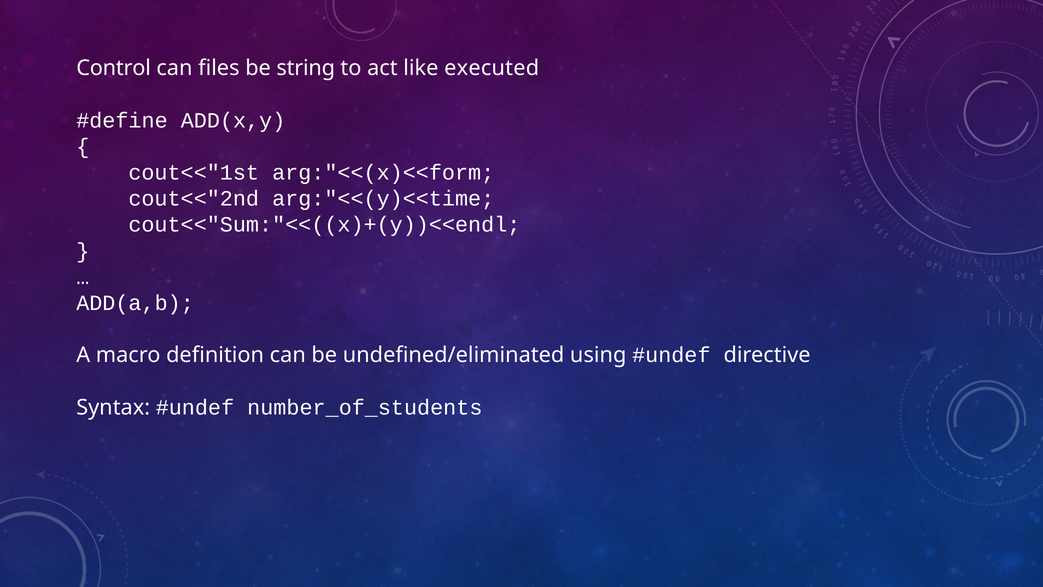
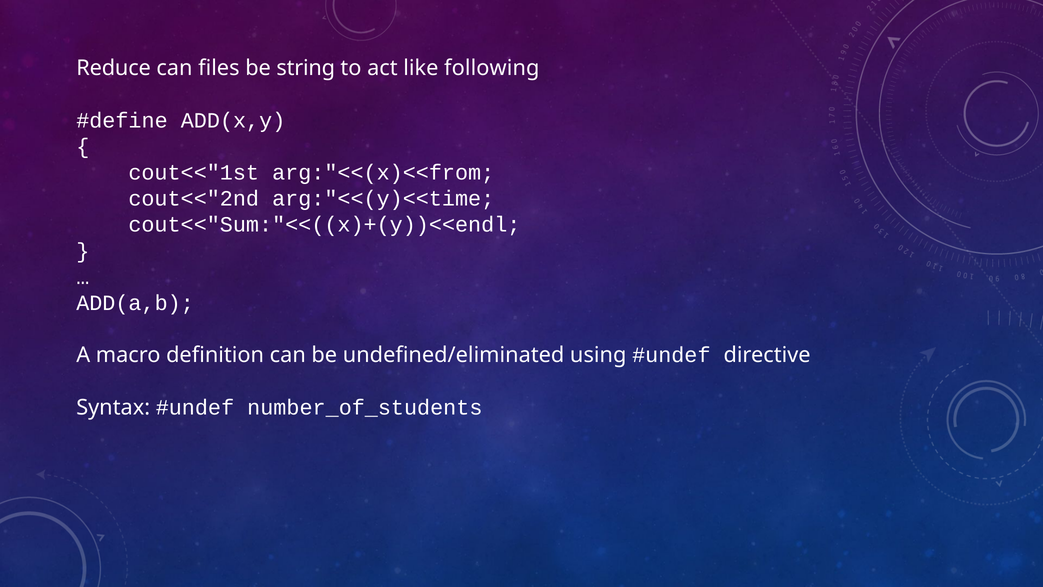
Control: Control -> Reduce
executed: executed -> following
arg:"<<(x)<<form: arg:"<<(x)<<form -> arg:"<<(x)<<from
